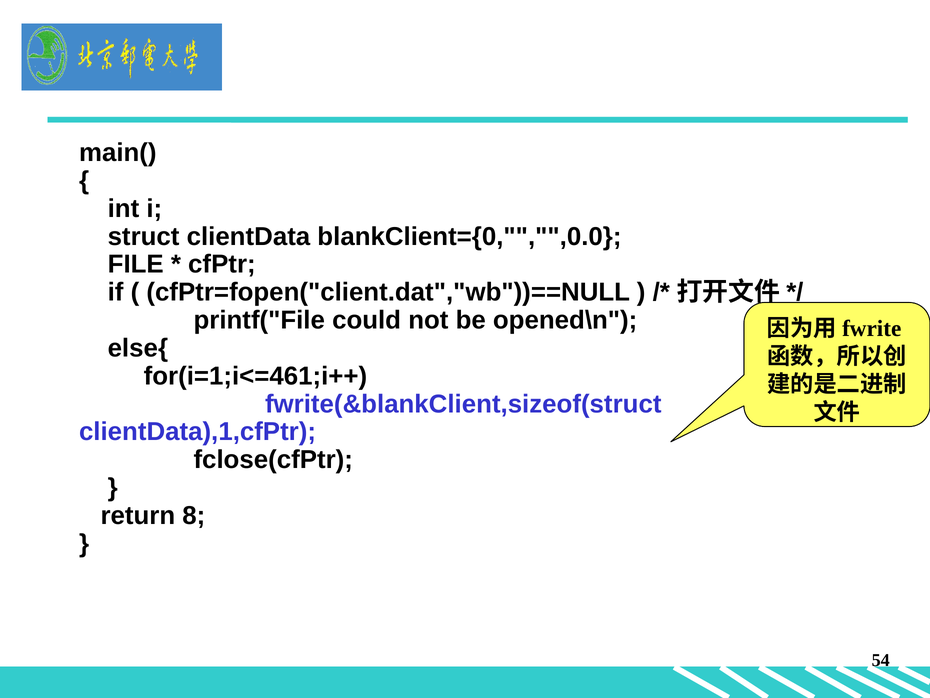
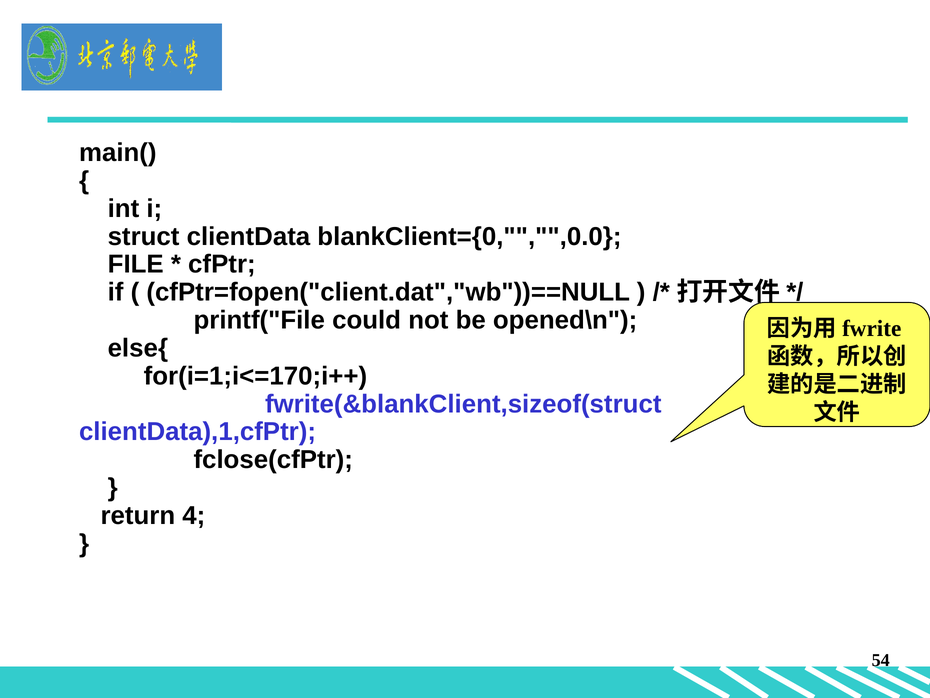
for(i=1;i<=461;i++: for(i=1;i<=461;i++ -> for(i=1;i<=170;i++
8: 8 -> 4
